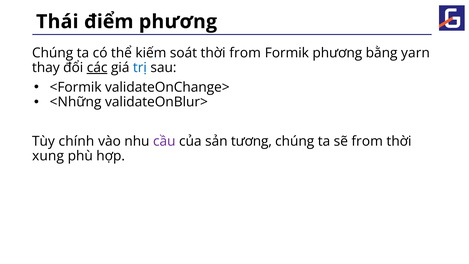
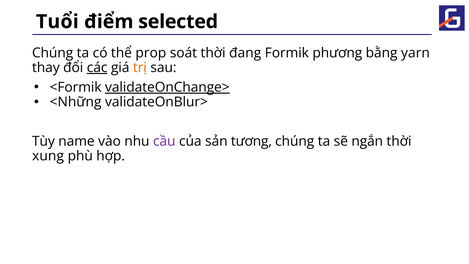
Thái: Thái -> Tuổi
điểm phương: phương -> selected
kiếm: kiếm -> prop
thời from: from -> đang
trị colour: blue -> orange
validateOnChange> underline: none -> present
chính: chính -> name
sẽ from: from -> ngắn
